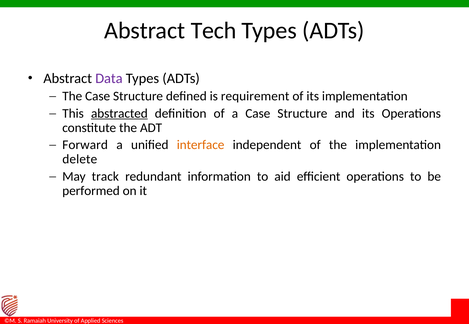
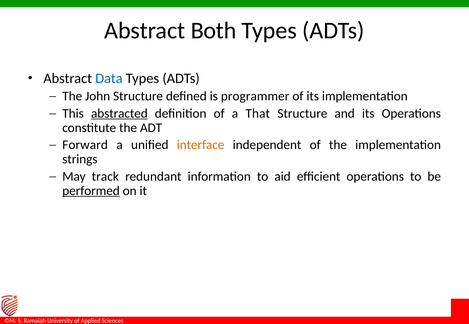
Tech: Tech -> Both
Data colour: purple -> blue
The Case: Case -> John
requirement: requirement -> programmer
a Case: Case -> That
delete: delete -> strings
performed underline: none -> present
